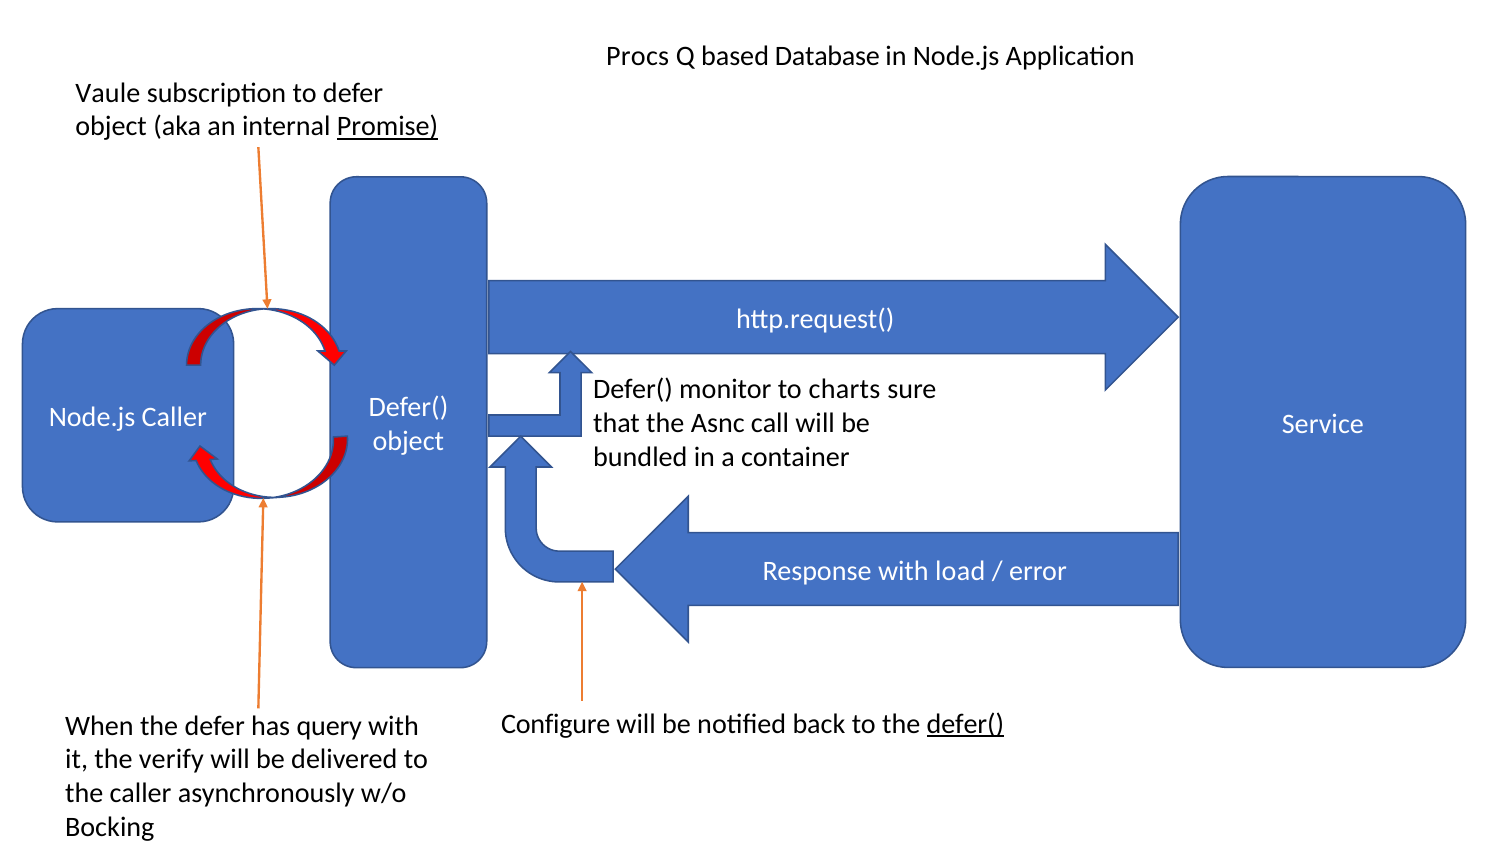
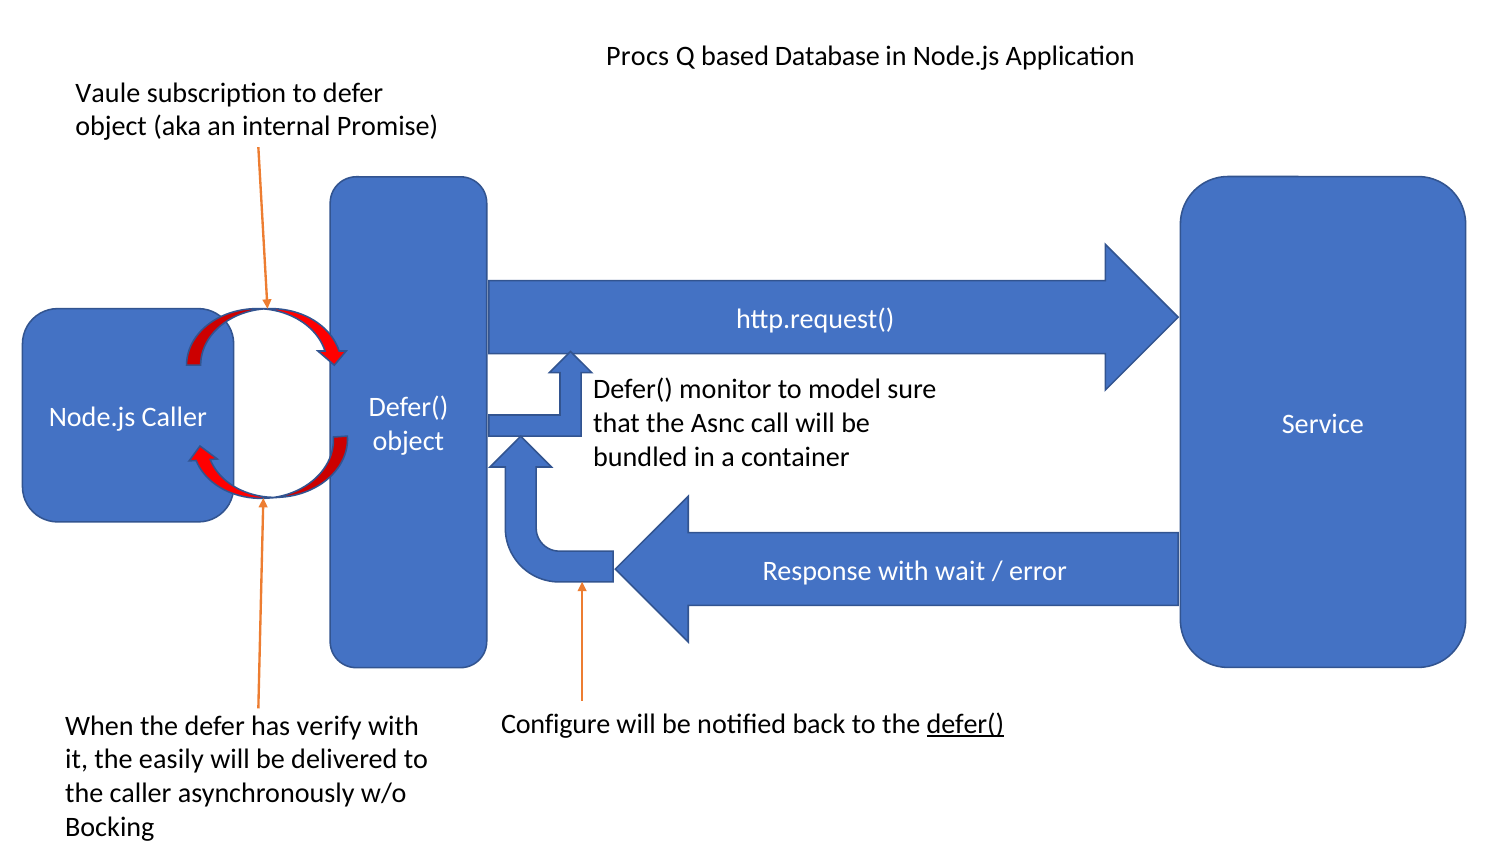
Promise underline: present -> none
charts: charts -> model
load: load -> wait
query: query -> verify
verify: verify -> easily
